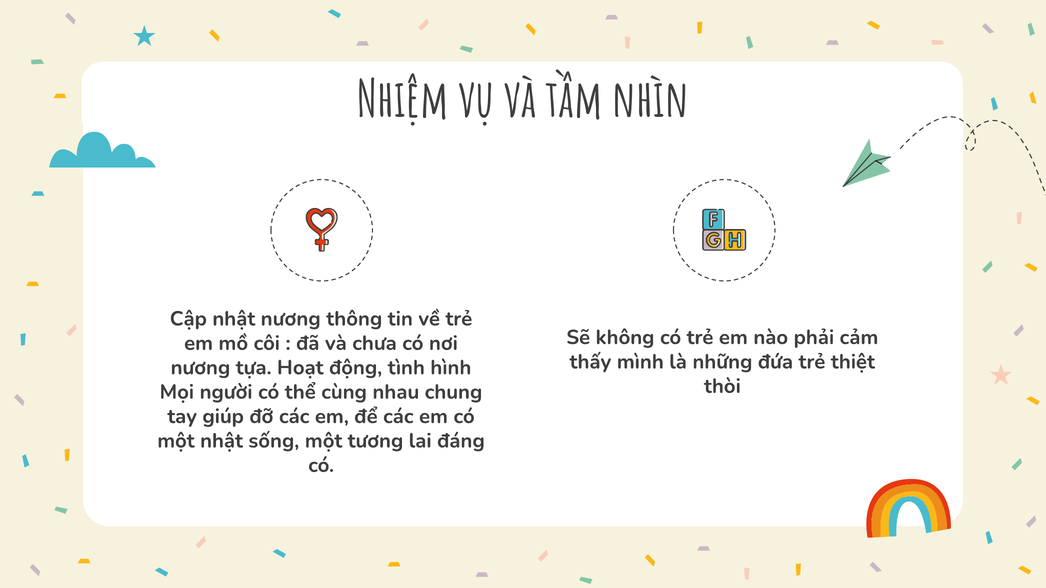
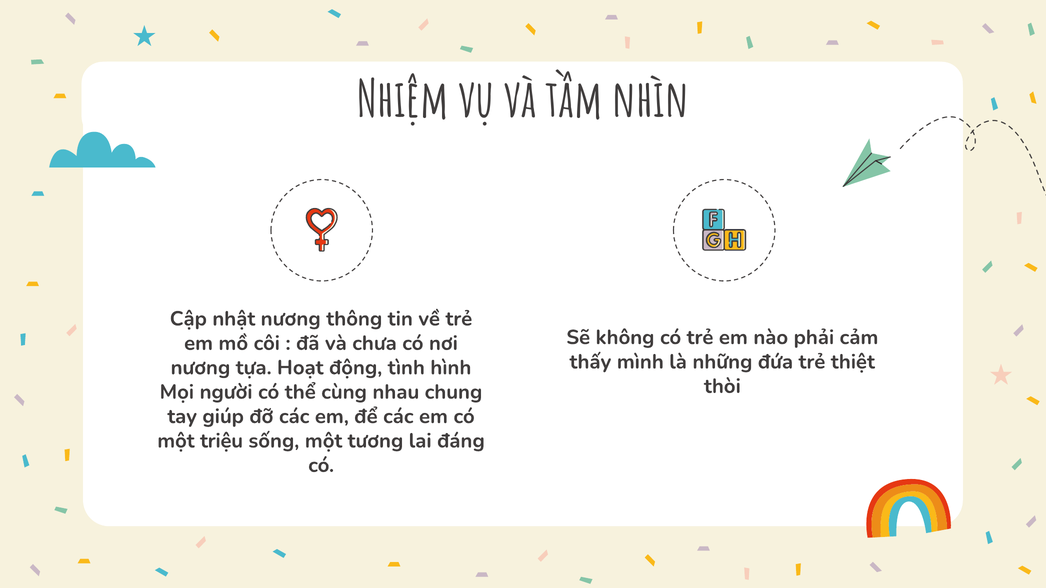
một nhật: nhật -> triệu
